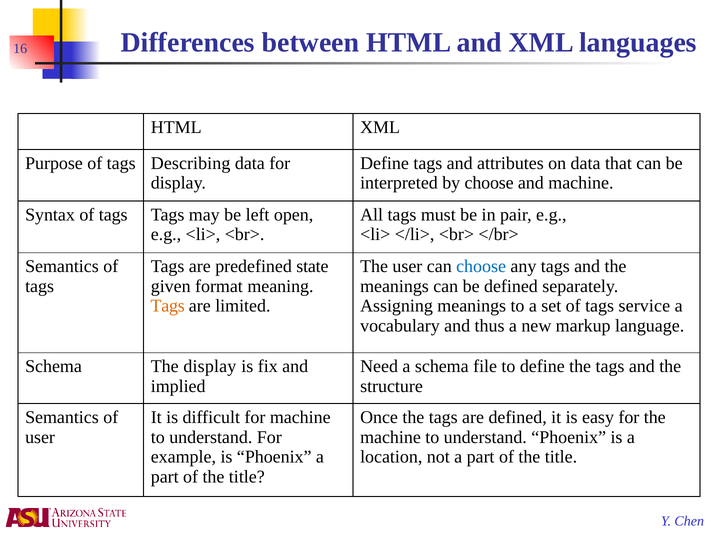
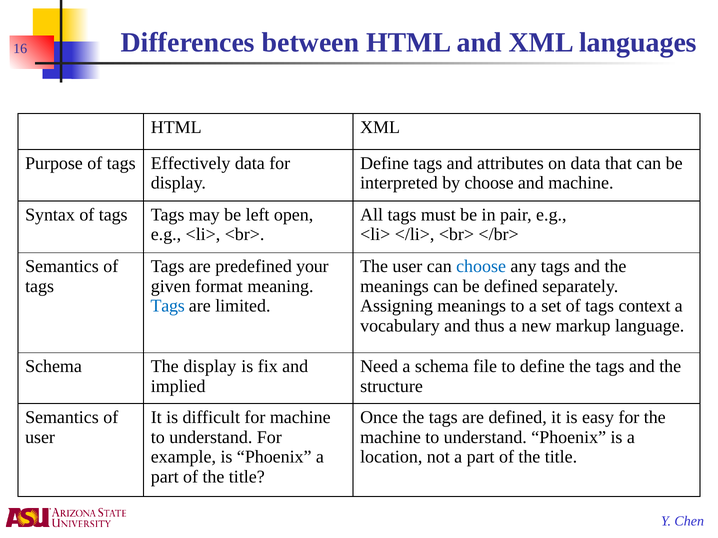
Describing: Describing -> Effectively
state: state -> your
Tags at (168, 306) colour: orange -> blue
service: service -> context
